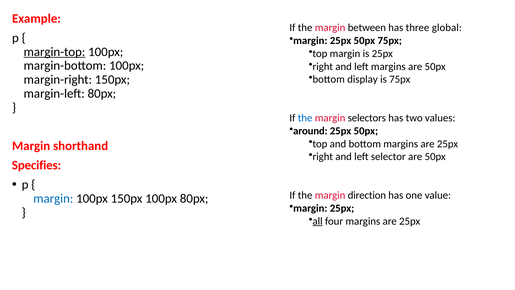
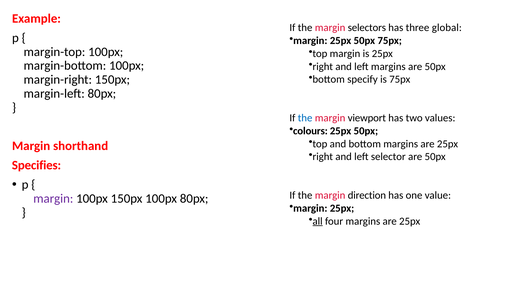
between: between -> selectors
margin-top underline: present -> none
display: display -> specify
selectors: selectors -> viewport
around: around -> colours
margin at (53, 198) colour: blue -> purple
